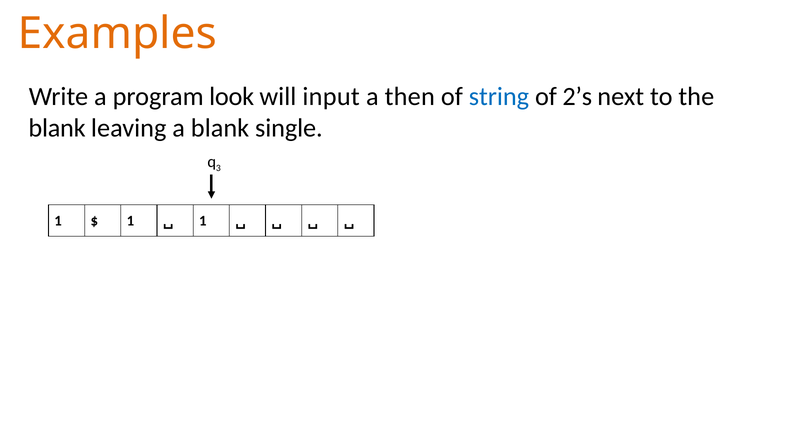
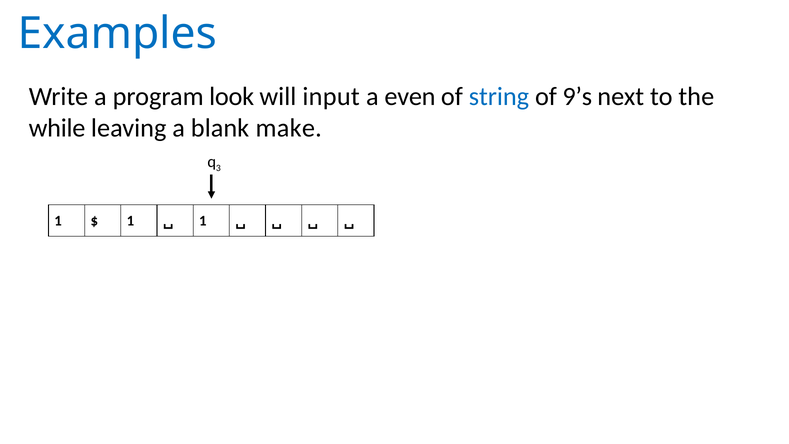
Examples colour: orange -> blue
then: then -> even
2’s: 2’s -> 9’s
blank at (57, 128): blank -> while
single: single -> make
